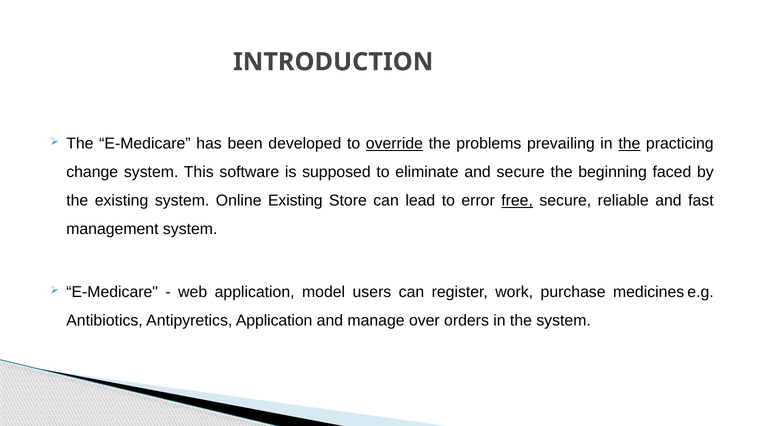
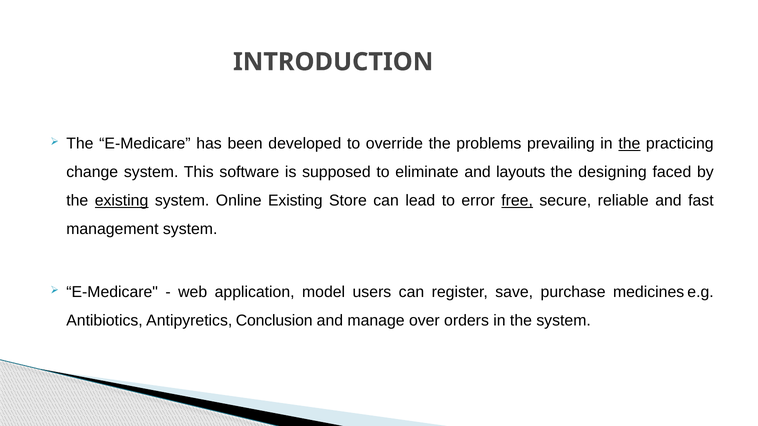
override underline: present -> none
and secure: secure -> layouts
beginning: beginning -> designing
existing at (122, 201) underline: none -> present
work: work -> save
Antipyretics Application: Application -> Conclusion
